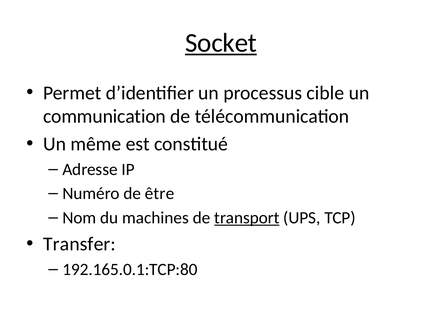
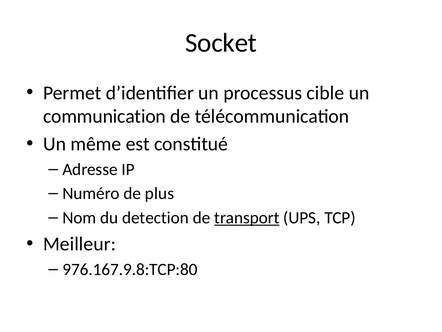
Socket underline: present -> none
être: être -> plus
machines: machines -> detection
Transfer: Transfer -> Meilleur
192.165.0.1:TCP:80: 192.165.0.1:TCP:80 -> 976.167.9.8:TCP:80
